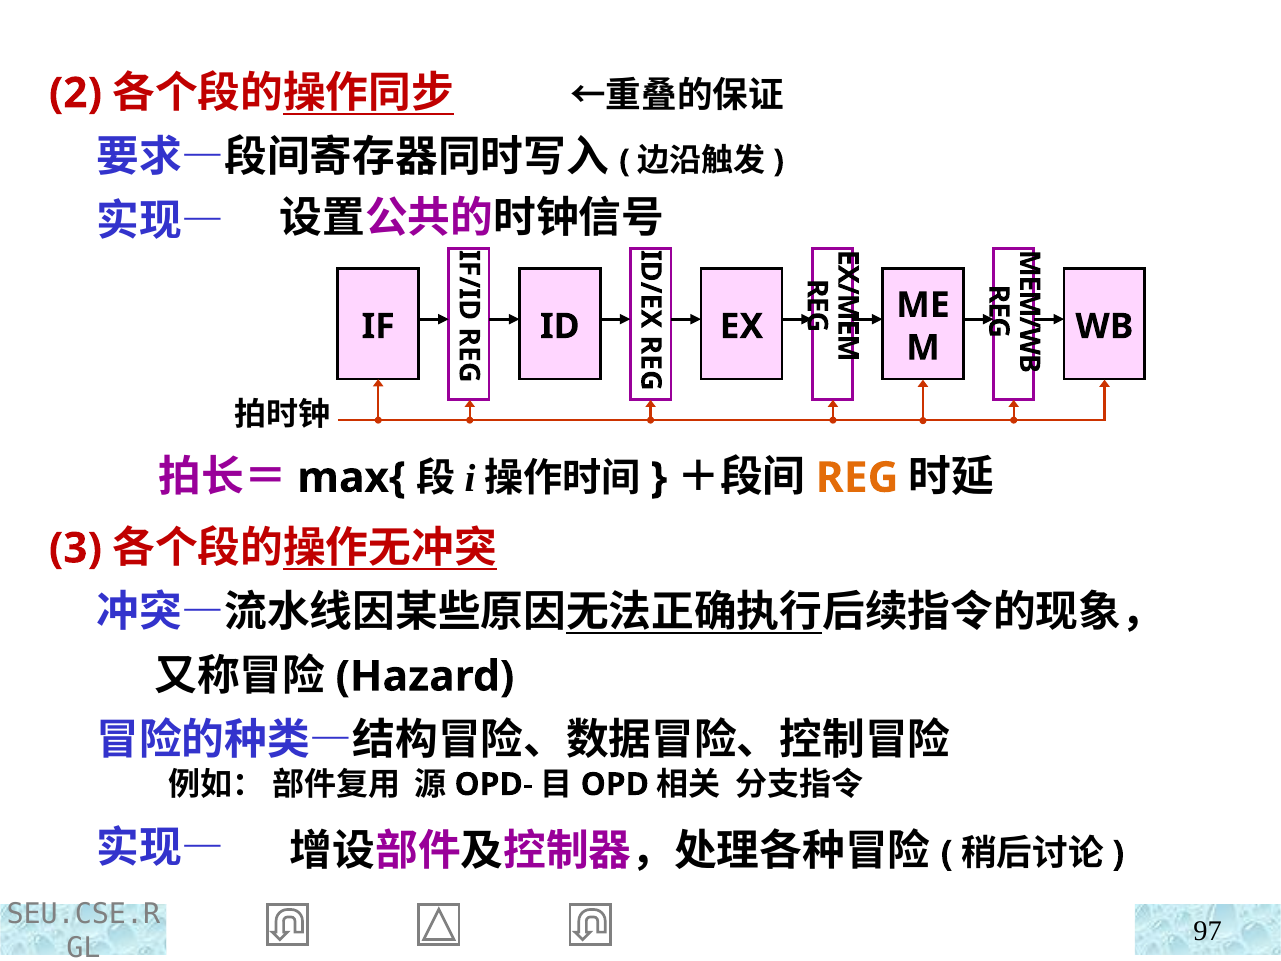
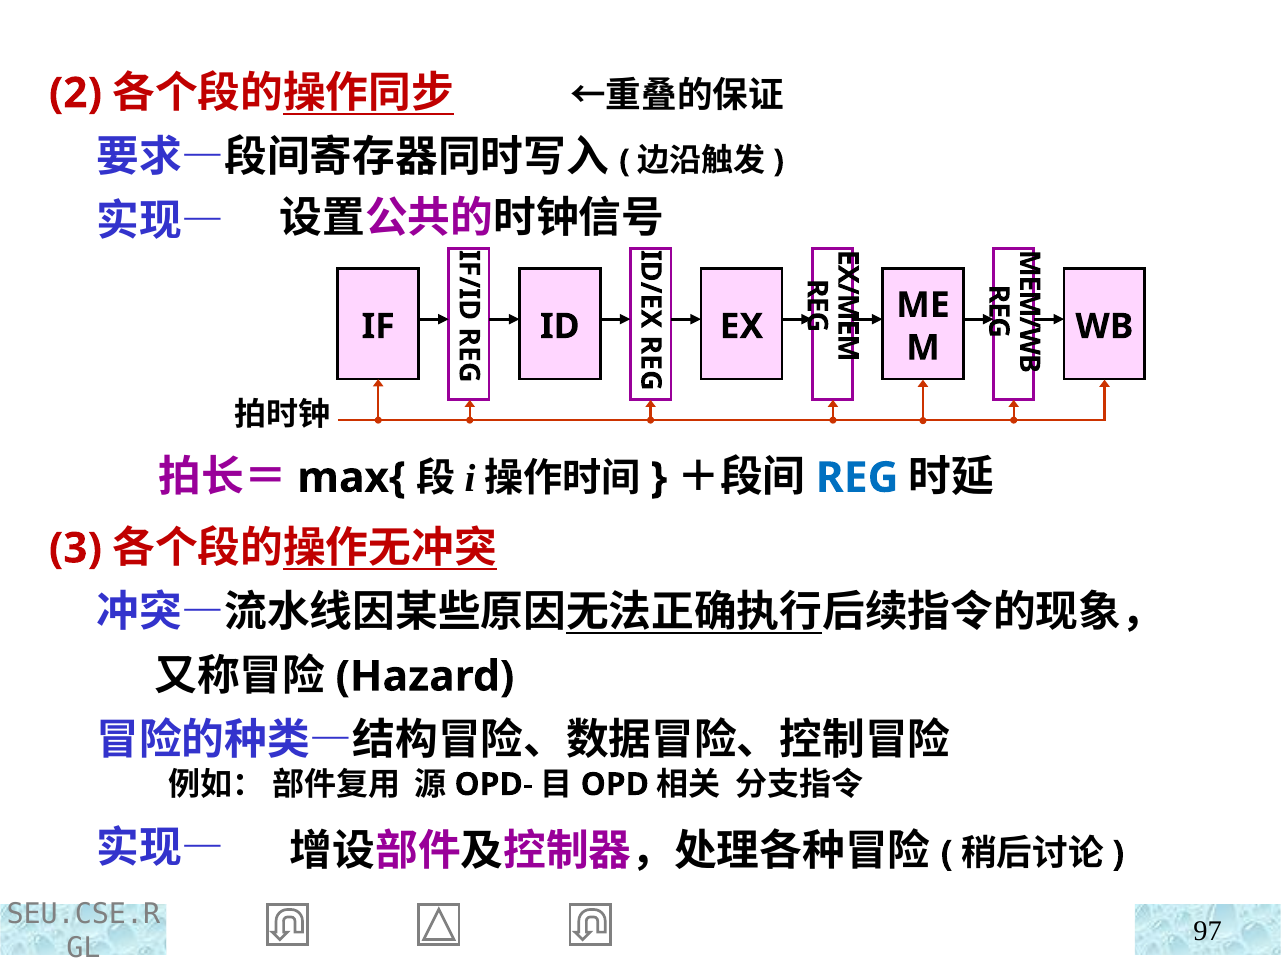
REG colour: orange -> blue
